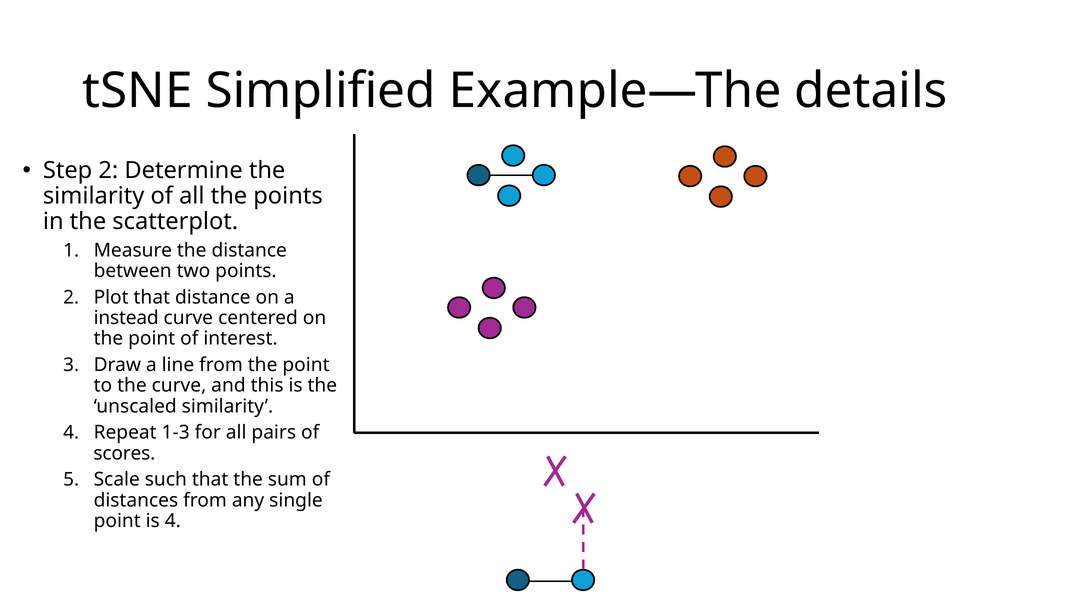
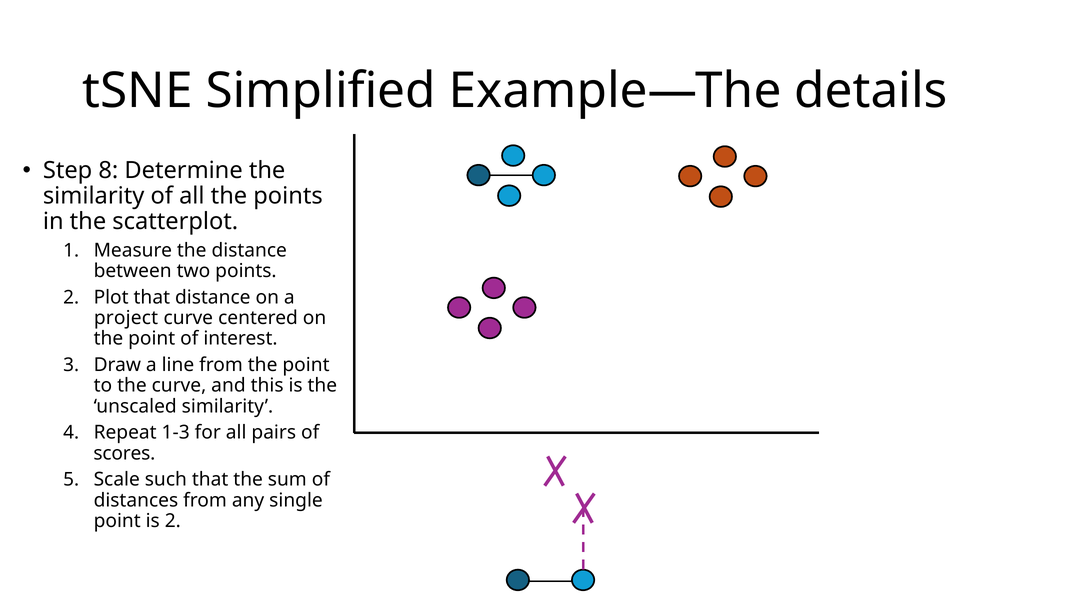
Step 2: 2 -> 8
instead: instead -> project
is 4: 4 -> 2
